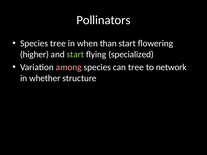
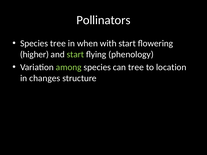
than: than -> with
specialized: specialized -> phenology
among colour: pink -> light green
network: network -> location
whether: whether -> changes
